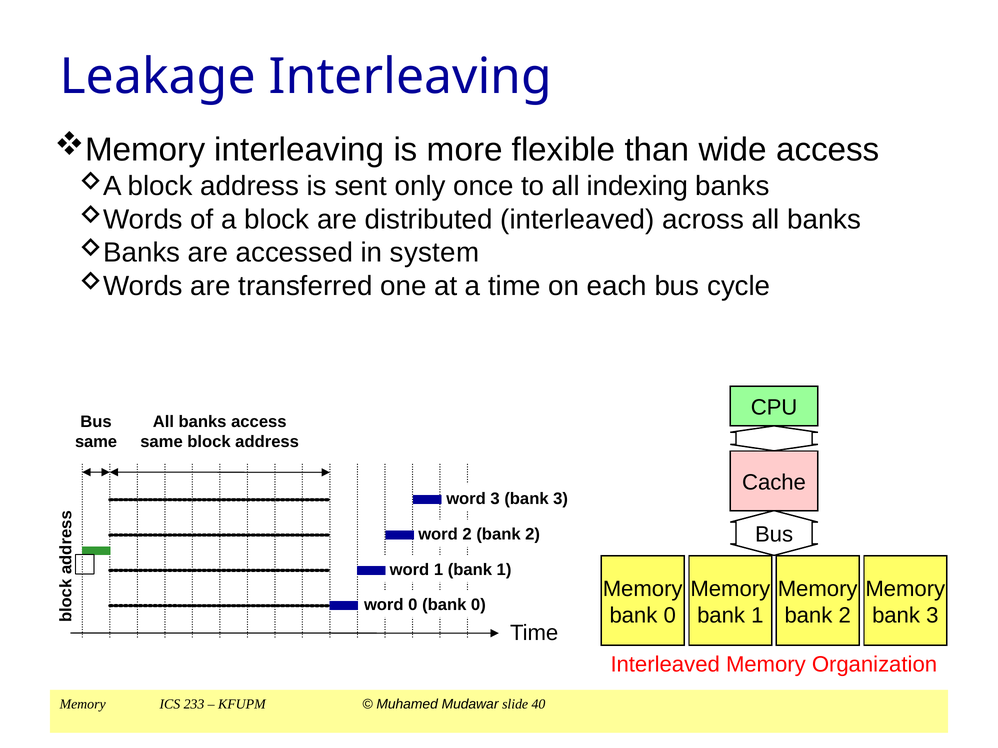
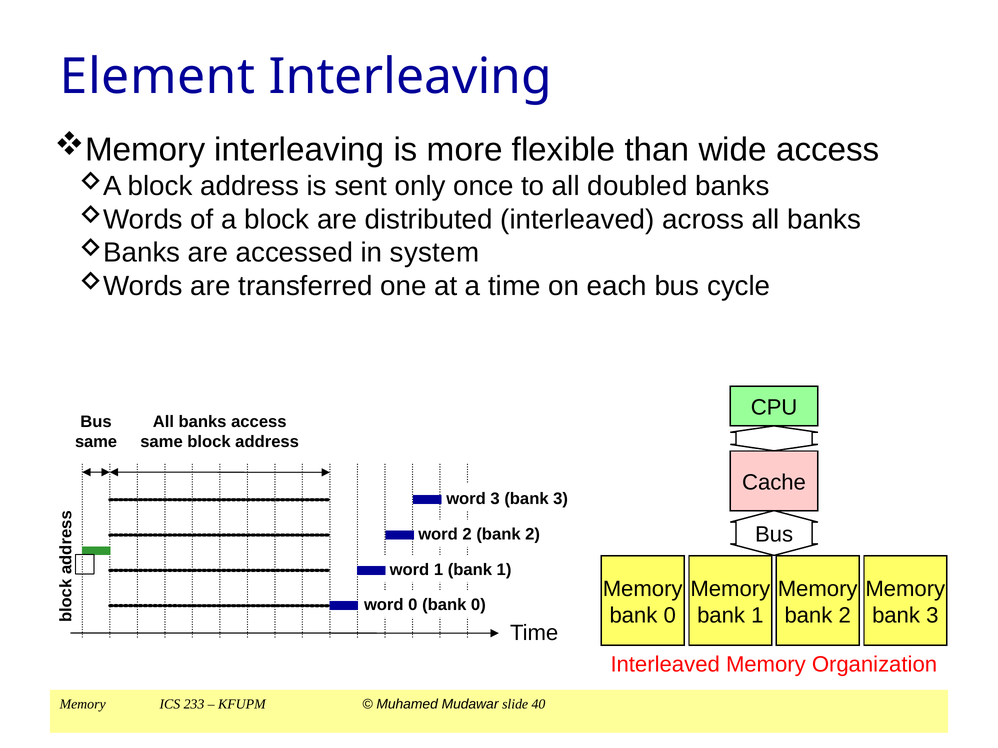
Leakage: Leakage -> Element
indexing: indexing -> doubled
